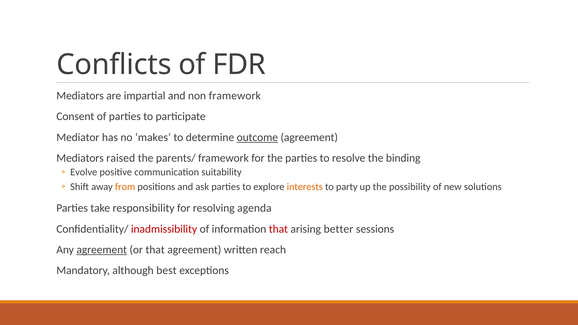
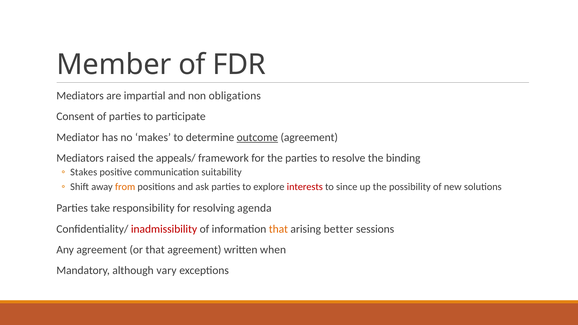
Conflicts: Conflicts -> Member
non framework: framework -> obligations
parents/: parents/ -> appeals/
Evolve: Evolve -> Stakes
interests colour: orange -> red
party: party -> since
that at (278, 229) colour: red -> orange
agreement at (102, 250) underline: present -> none
reach: reach -> when
best: best -> vary
